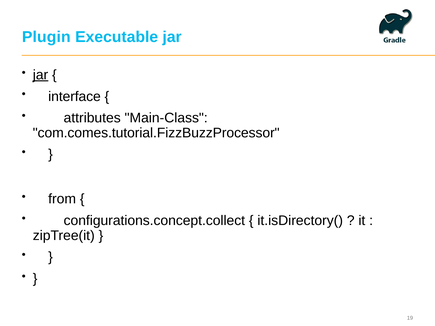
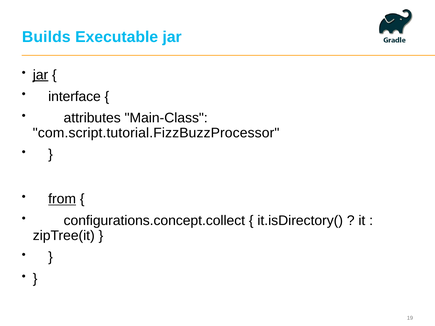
Plugin: Plugin -> Builds
com.comes.tutorial.FizzBuzzProcessor: com.comes.tutorial.FizzBuzzProcessor -> com.script.tutorial.FizzBuzzProcessor
from underline: none -> present
